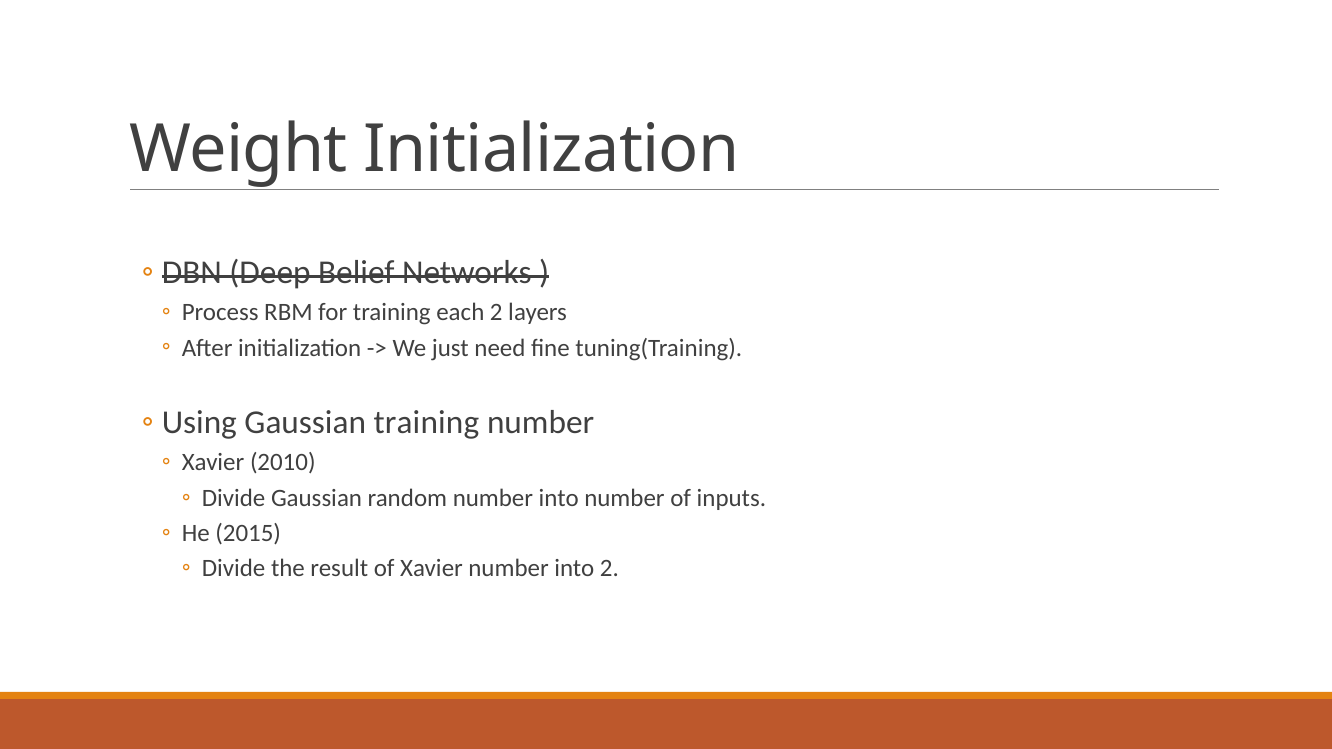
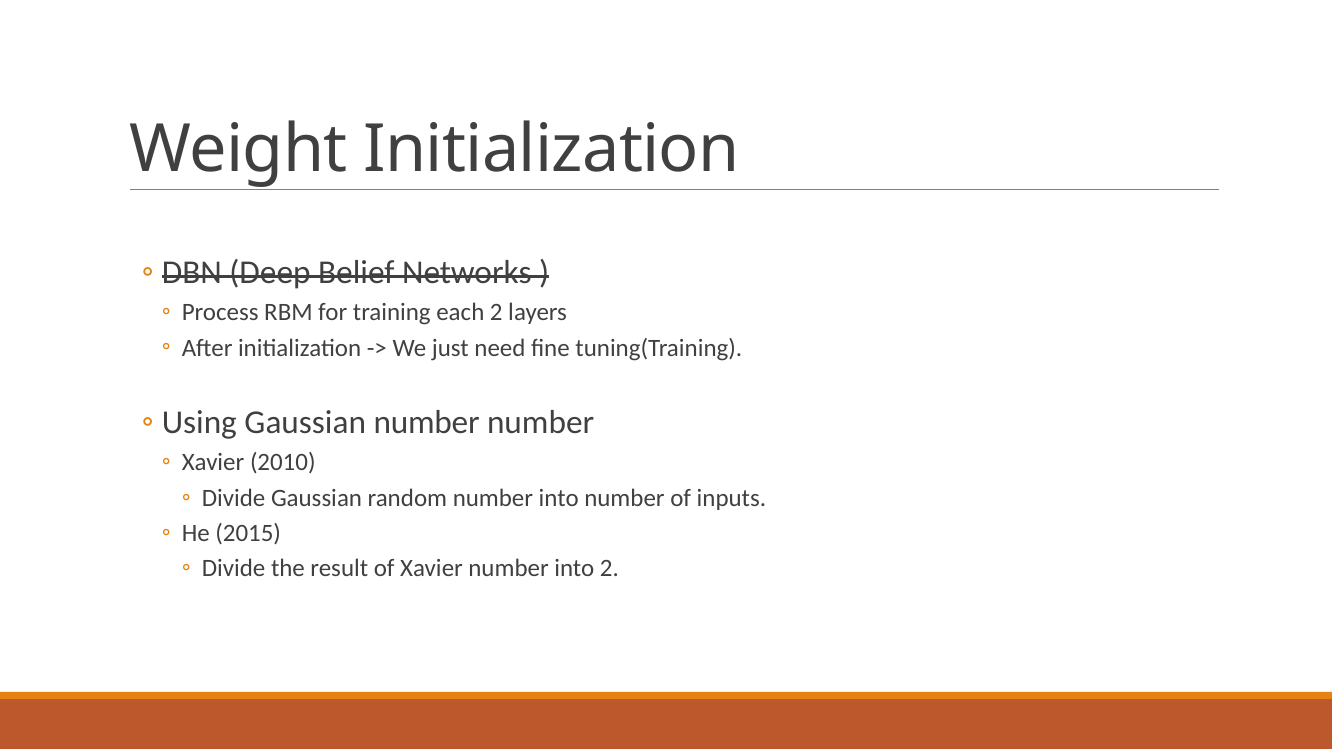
Gaussian training: training -> number
